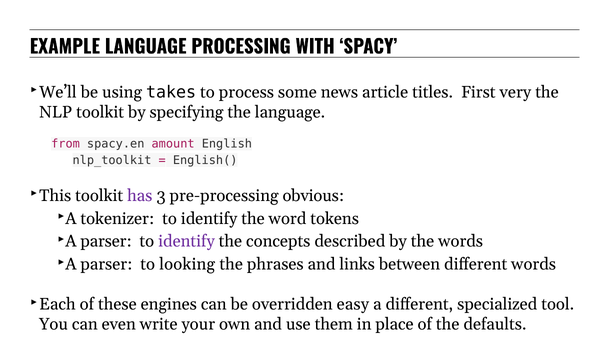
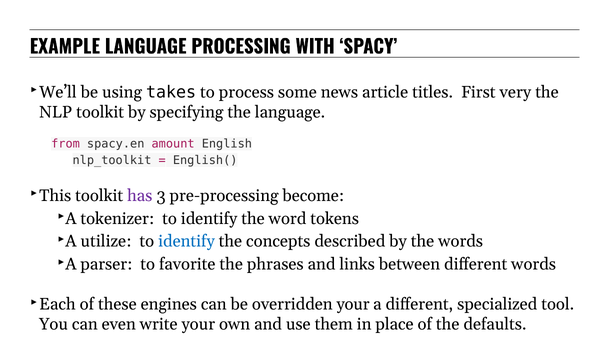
obvious: obvious -> become
parser at (106, 241): parser -> utilize
identify at (186, 241) colour: purple -> blue
looking: looking -> favorite
overridden easy: easy -> your
